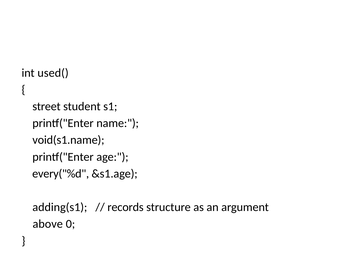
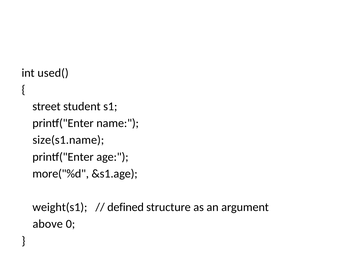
void(s1.name: void(s1.name -> size(s1.name
every("%d: every("%d -> more("%d
adding(s1: adding(s1 -> weight(s1
records: records -> defined
